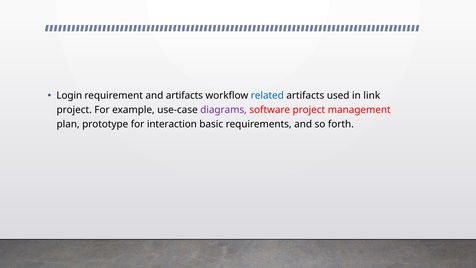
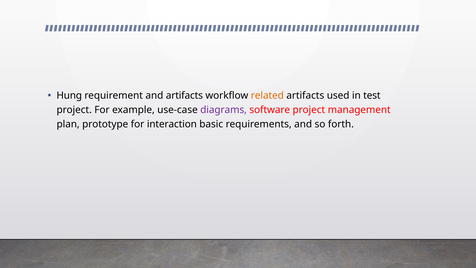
Login: Login -> Hung
related colour: blue -> orange
link: link -> test
